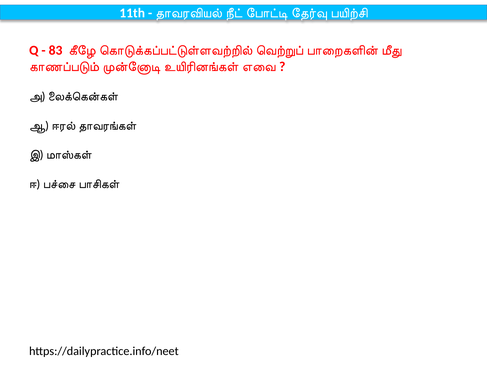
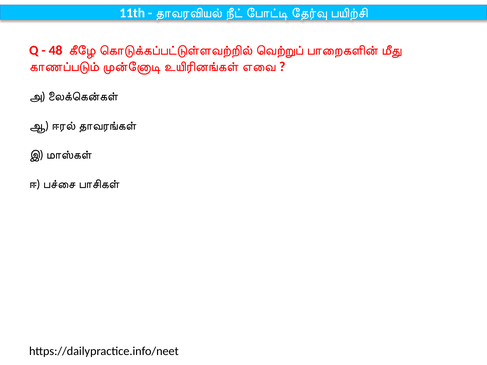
83: 83 -> 48
